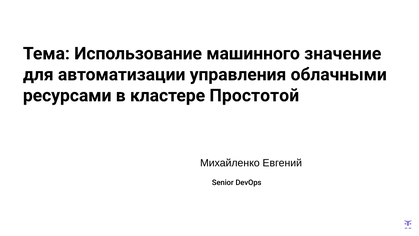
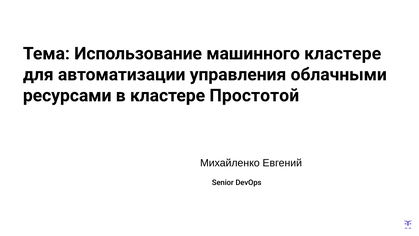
машинного значение: значение -> кластере
